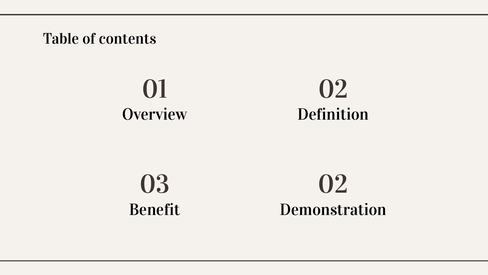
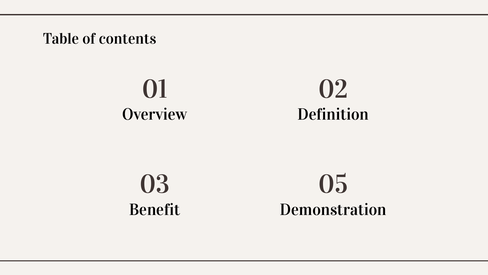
03 02: 02 -> 05
